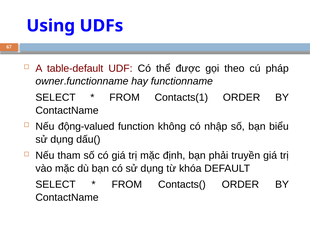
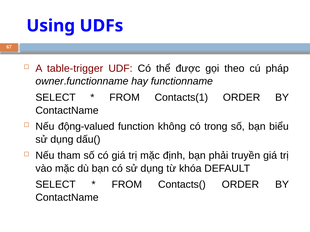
table-default: table-default -> table-trigger
nhập: nhập -> trong
